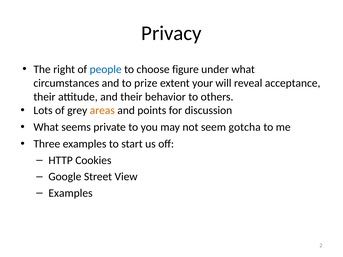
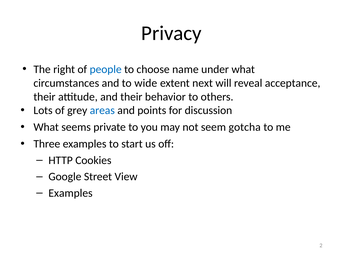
figure: figure -> name
prize: prize -> wide
your: your -> next
areas colour: orange -> blue
